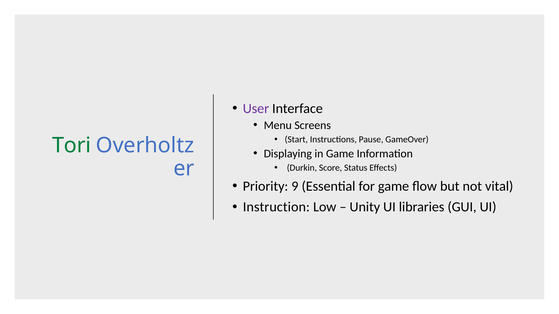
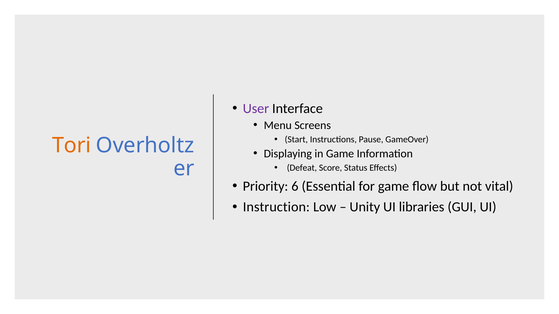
Tori colour: green -> orange
Durkin: Durkin -> Defeat
9: 9 -> 6
